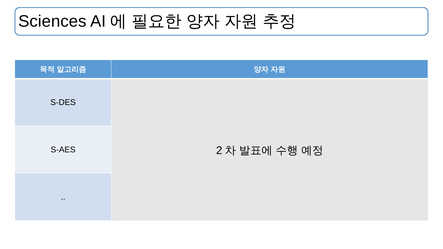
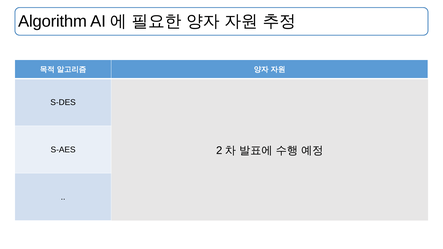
Sciences: Sciences -> Algorithm
